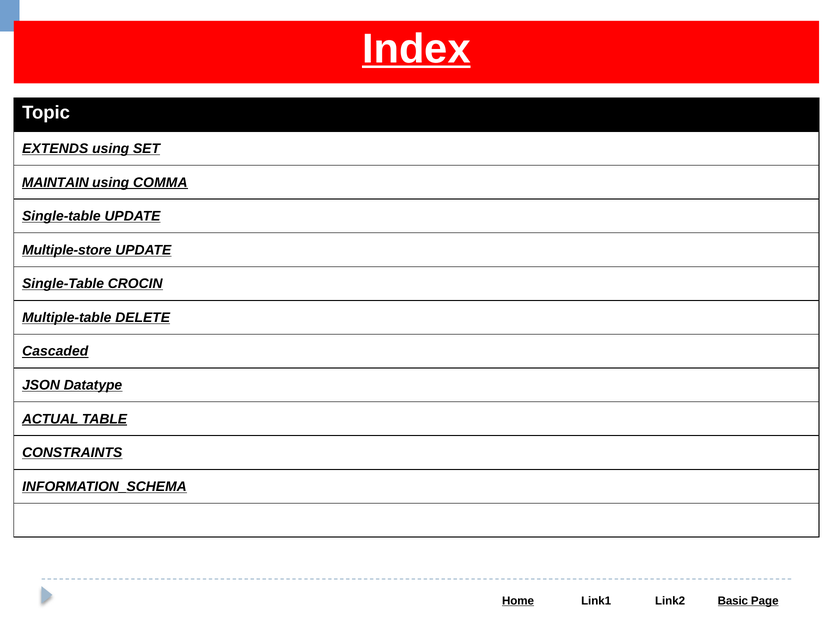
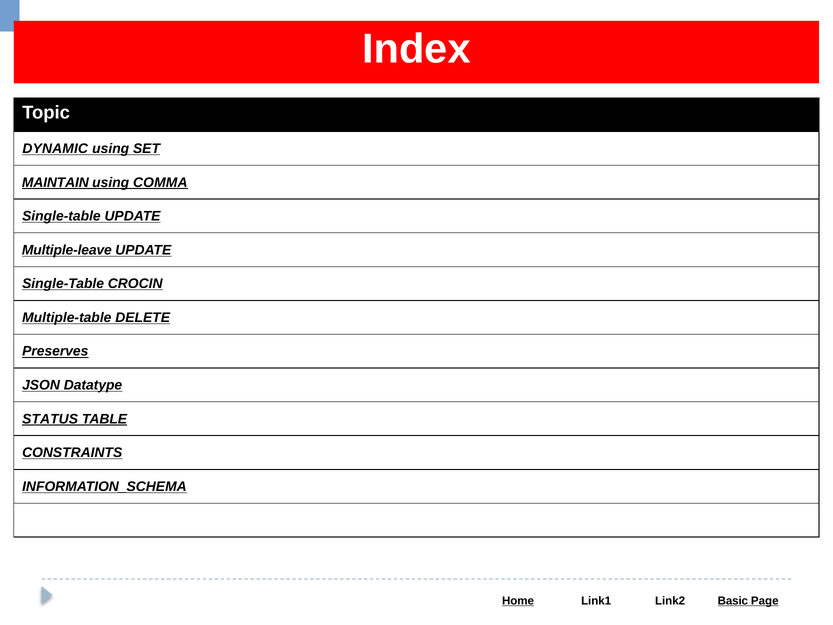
Index underline: present -> none
EXTENDS: EXTENDS -> DYNAMIC
Multiple-store: Multiple-store -> Multiple-leave
Cascaded: Cascaded -> Preserves
ACTUAL: ACTUAL -> STATUS
